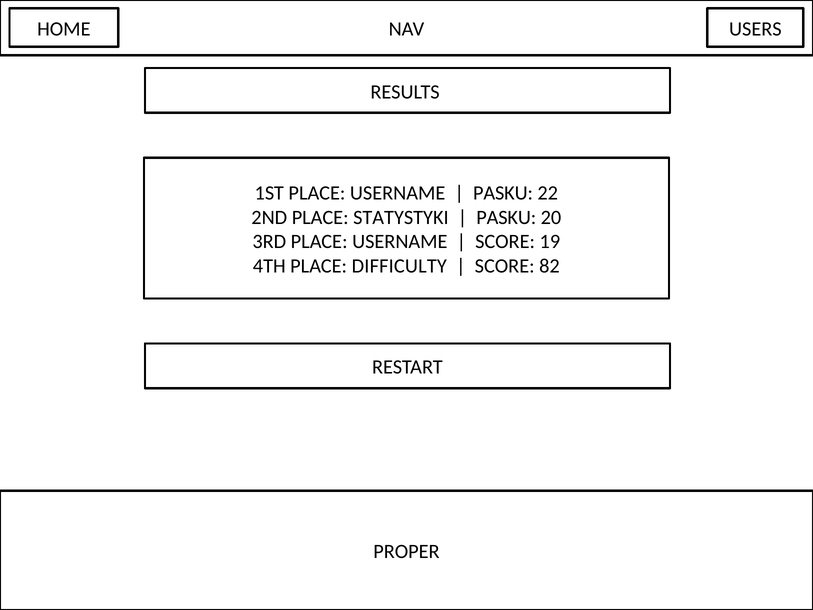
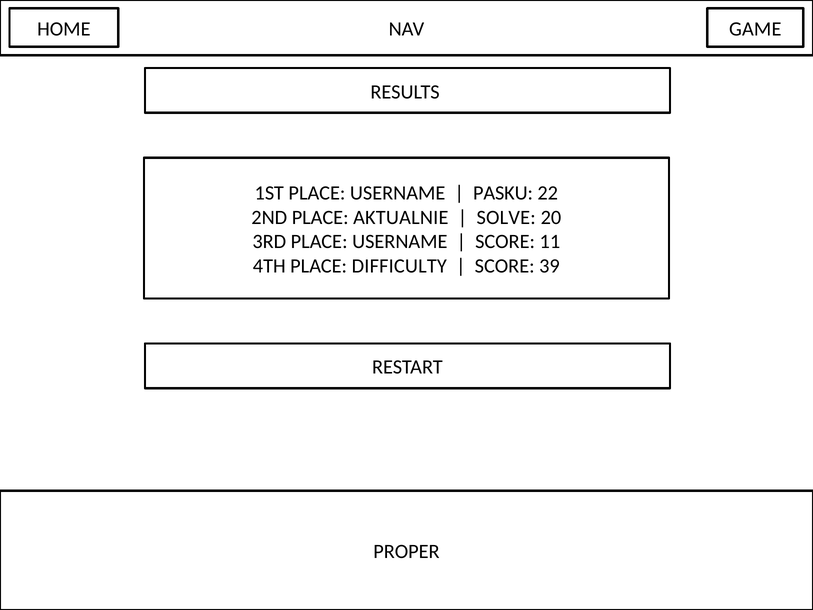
USERS: USERS -> GAME
STATYSTYKI: STATYSTYKI -> AKTUALNIE
PASKU at (506, 217): PASKU -> SOLVE
19: 19 -> 11
82: 82 -> 39
